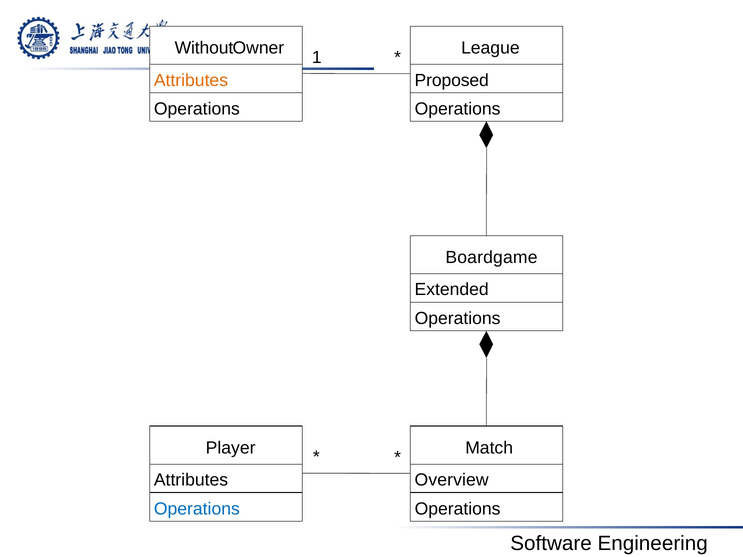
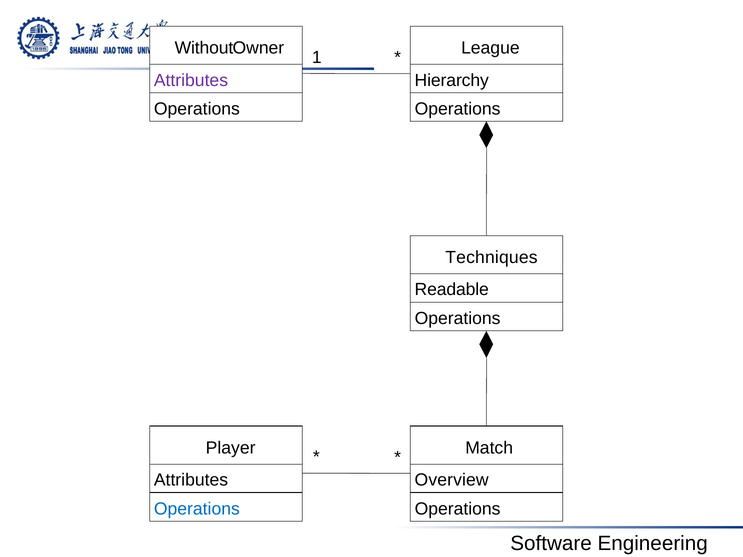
Attributes at (191, 80) colour: orange -> purple
Proposed: Proposed -> Hierarchy
Boardgame: Boardgame -> Techniques
Extended: Extended -> Readable
